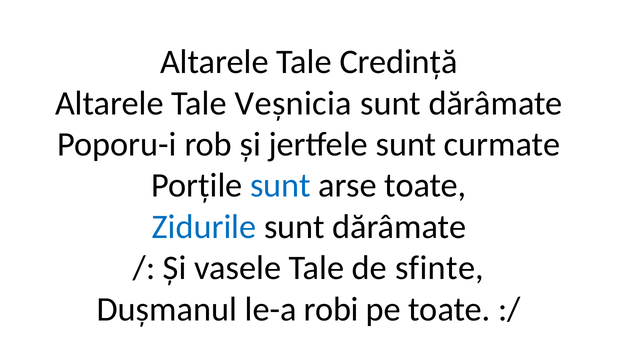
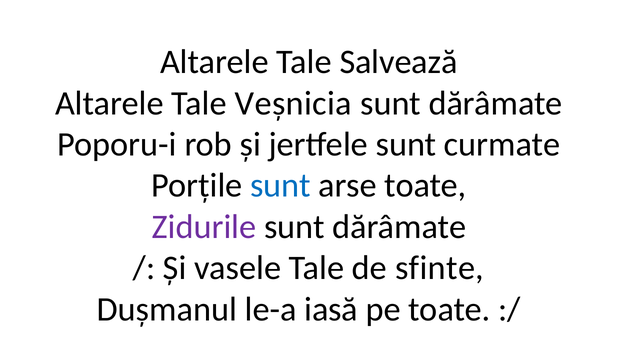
Credință: Credință -> Salvează
Zidurile colour: blue -> purple
robi: robi -> iasă
